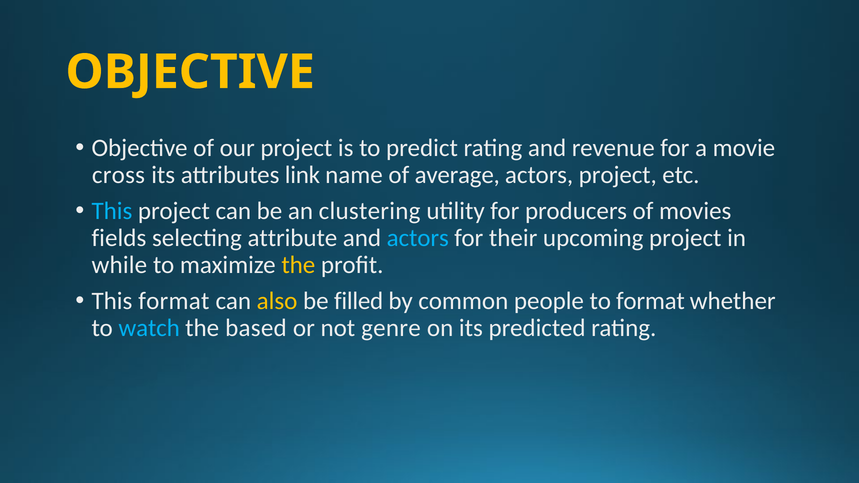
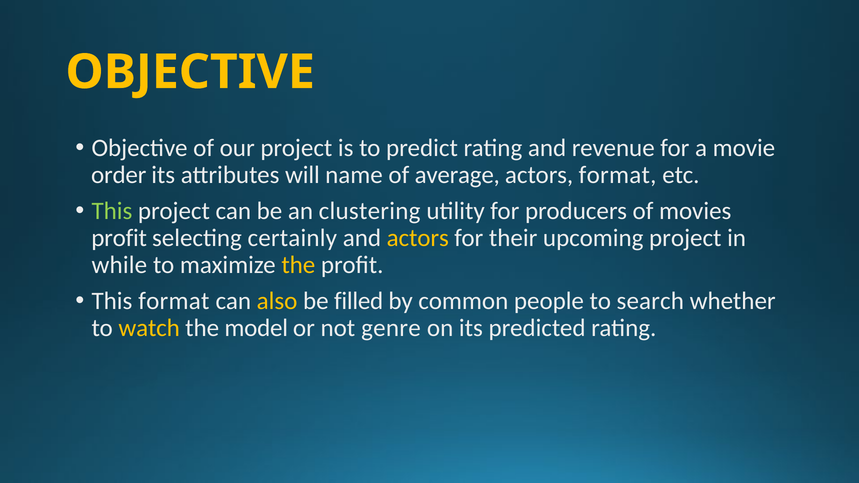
cross: cross -> order
link: link -> will
actors project: project -> format
This at (112, 211) colour: light blue -> light green
fields at (119, 238): fields -> profit
attribute: attribute -> certainly
actors at (418, 238) colour: light blue -> yellow
to format: format -> search
watch colour: light blue -> yellow
based: based -> model
